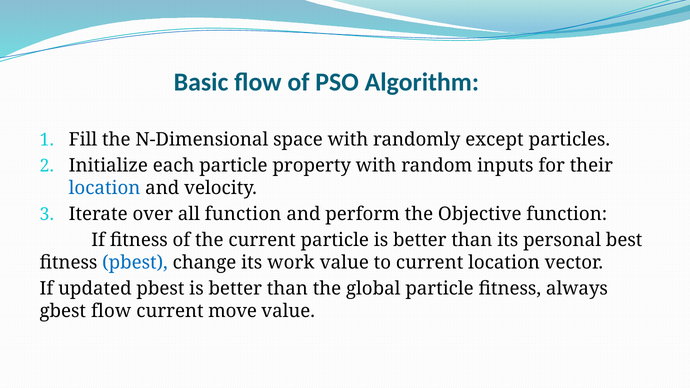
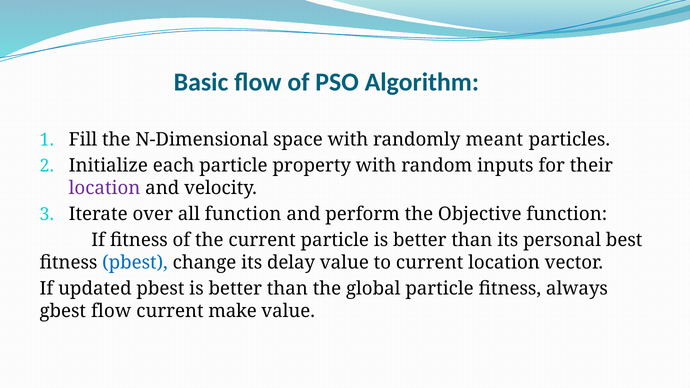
except: except -> meant
location at (105, 188) colour: blue -> purple
work: work -> delay
move: move -> make
